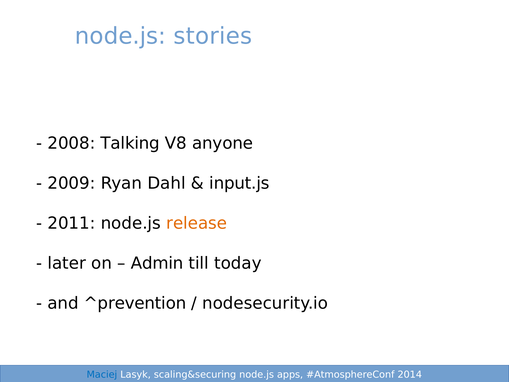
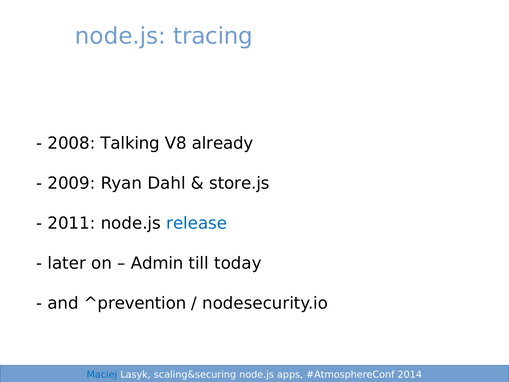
stories: stories -> tracing
anyone: anyone -> already
input.js: input.js -> store.js
release colour: orange -> blue
